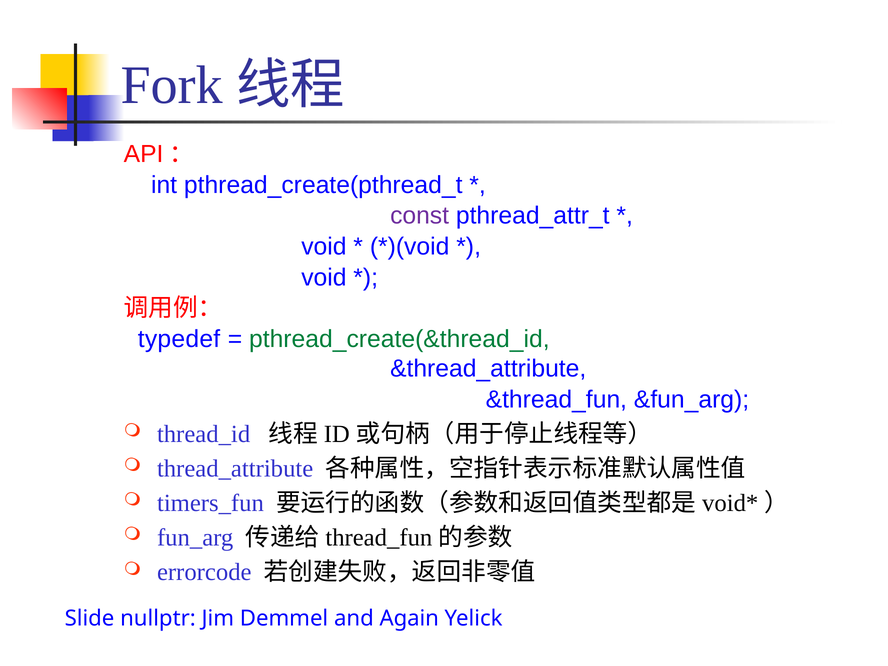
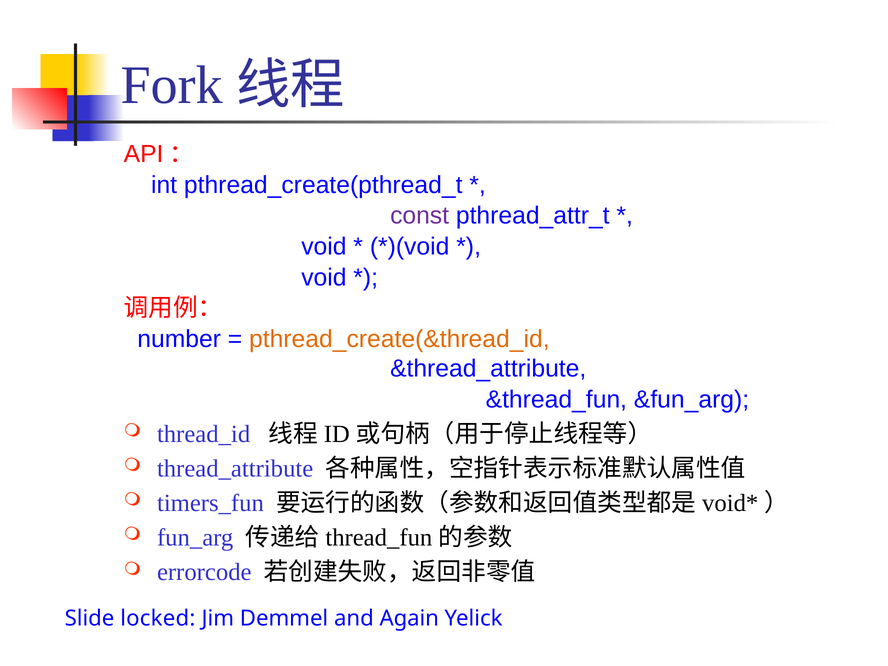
typedef: typedef -> number
pthread_create(&thread_id colour: green -> orange
nullptr: nullptr -> locked
